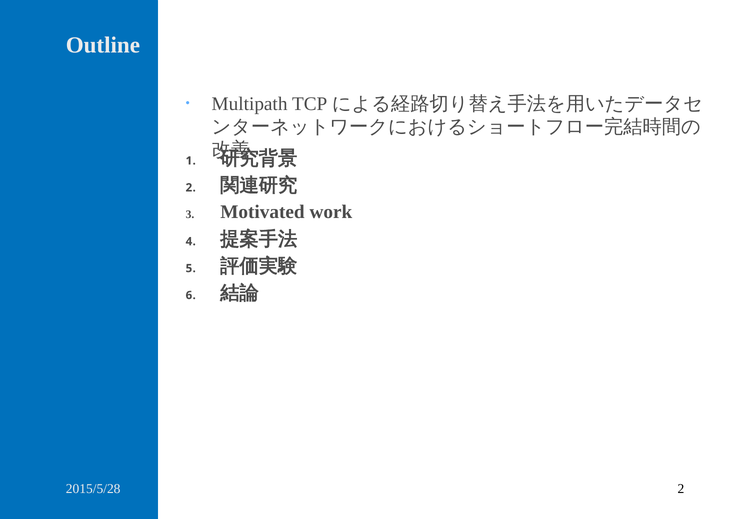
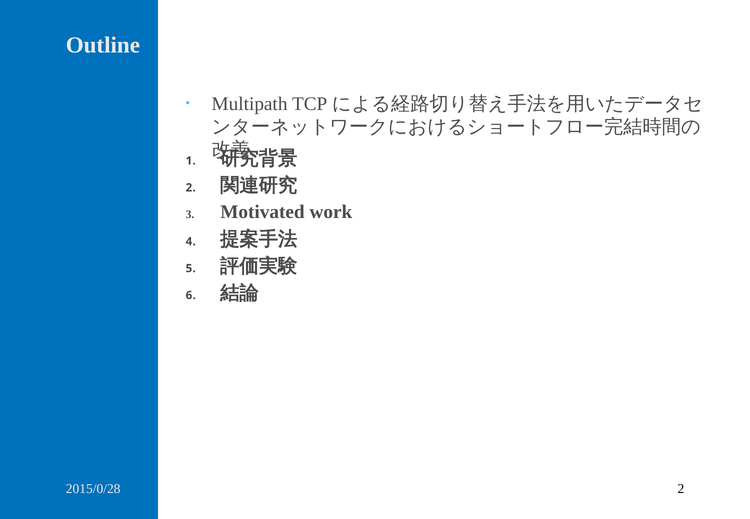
2015/5/28: 2015/5/28 -> 2015/0/28
